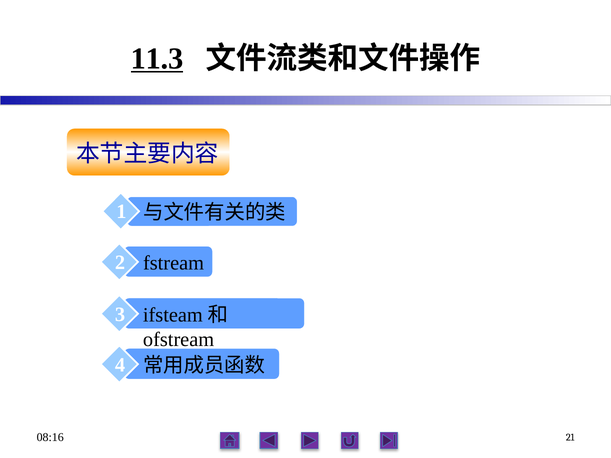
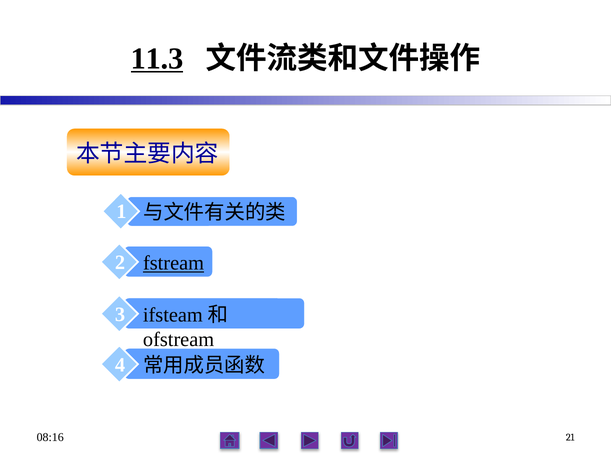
fstream underline: none -> present
